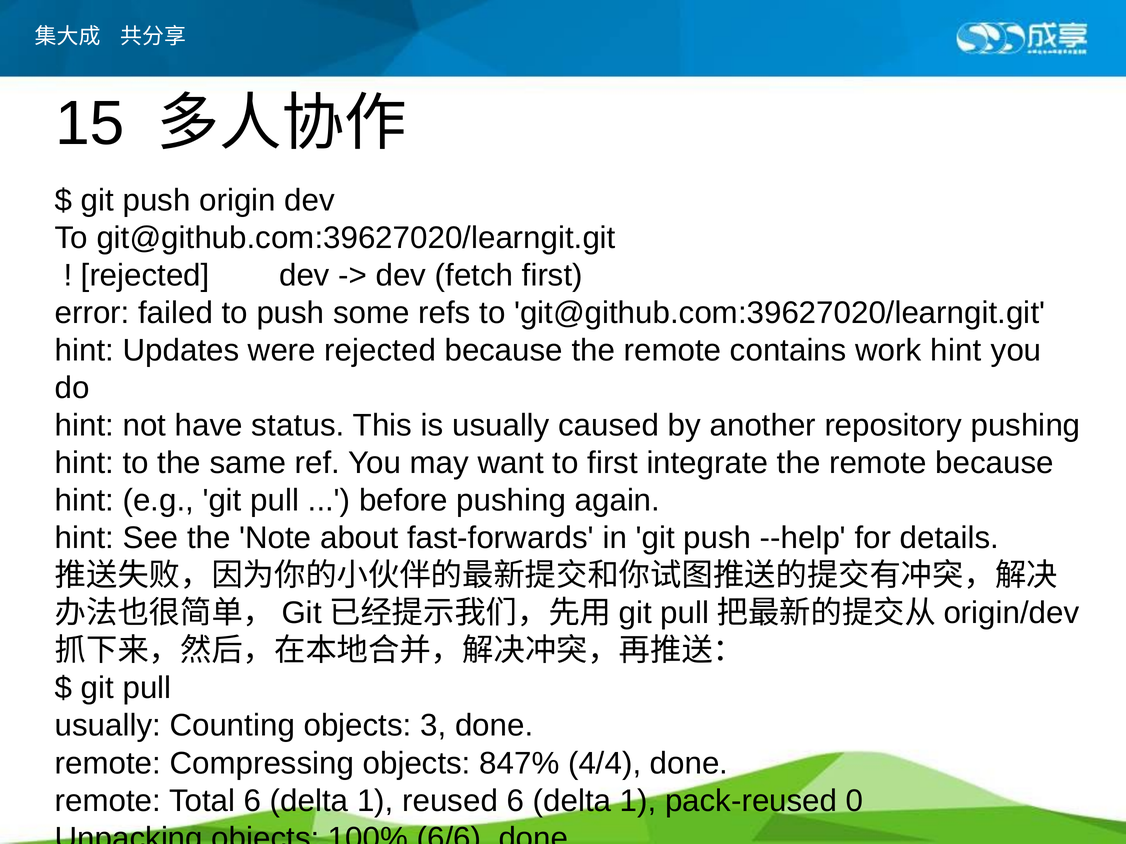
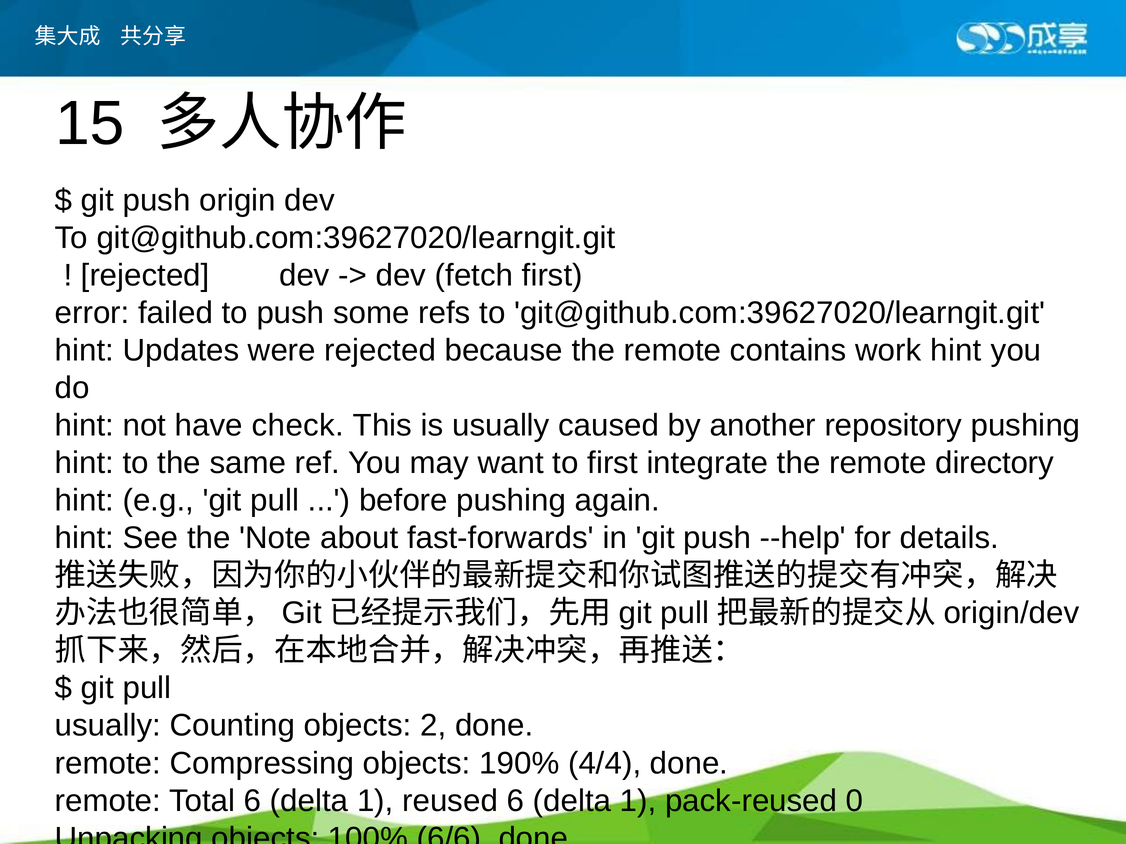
status: status -> check
remote because: because -> directory
3: 3 -> 2
847%: 847% -> 190%
